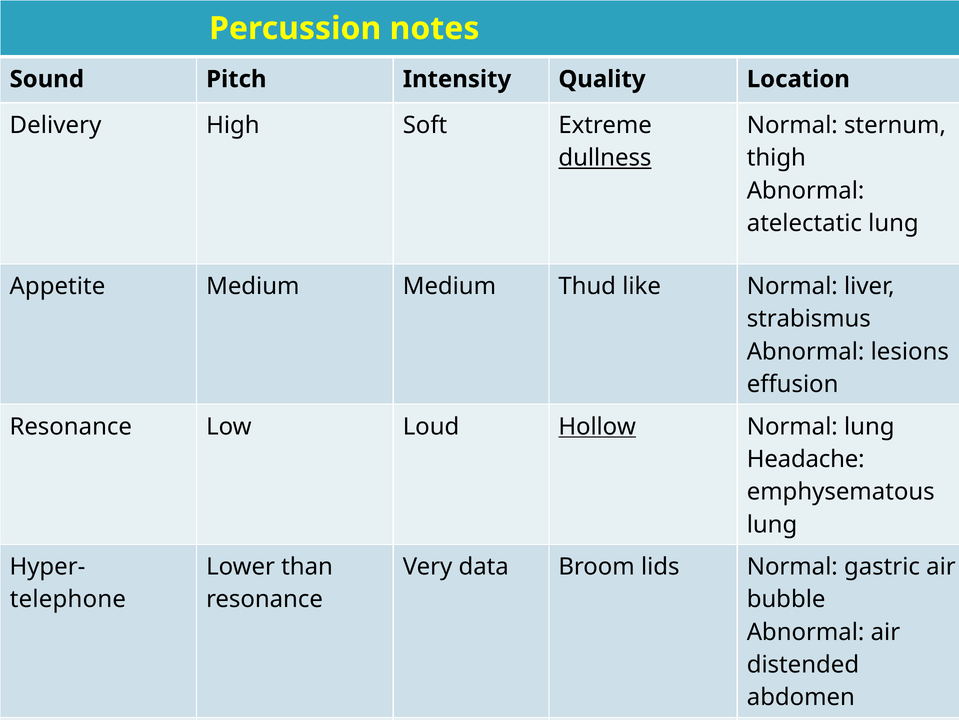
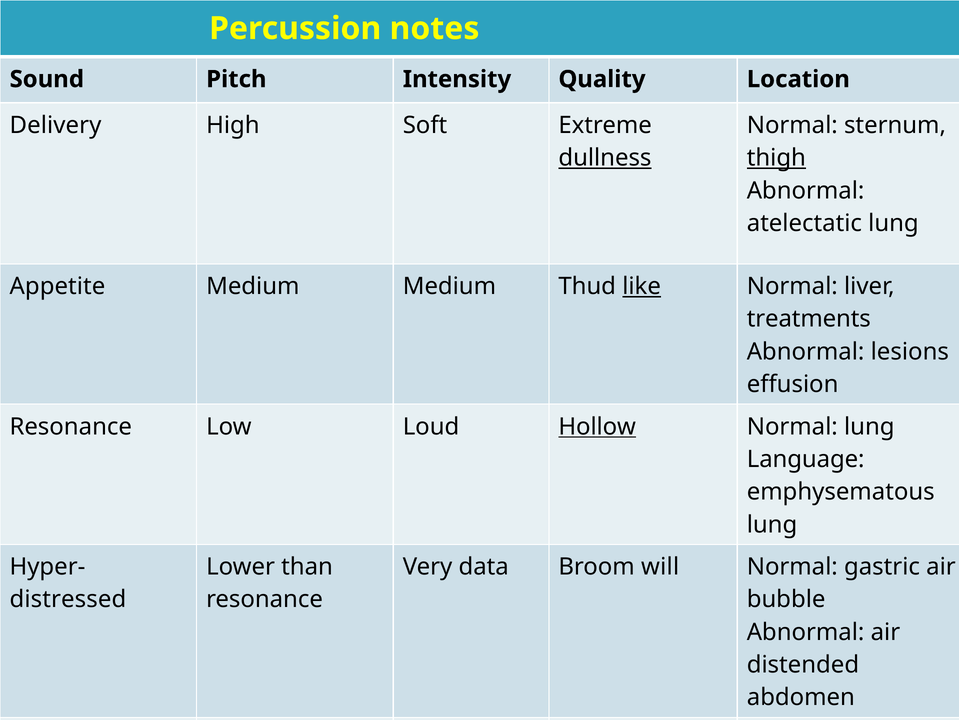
thigh underline: none -> present
like at (642, 286) underline: none -> present
strabismus: strabismus -> treatments
Headache: Headache -> Language
lids: lids -> will
telephone: telephone -> distressed
